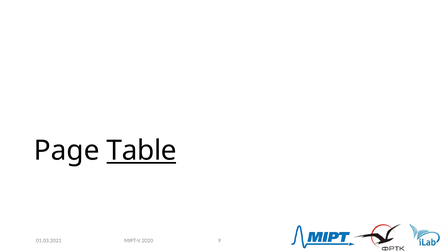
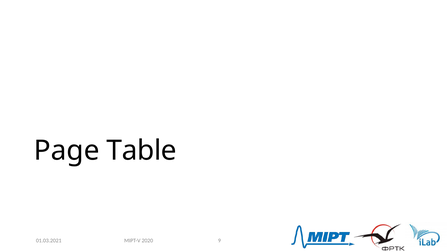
Table underline: present -> none
